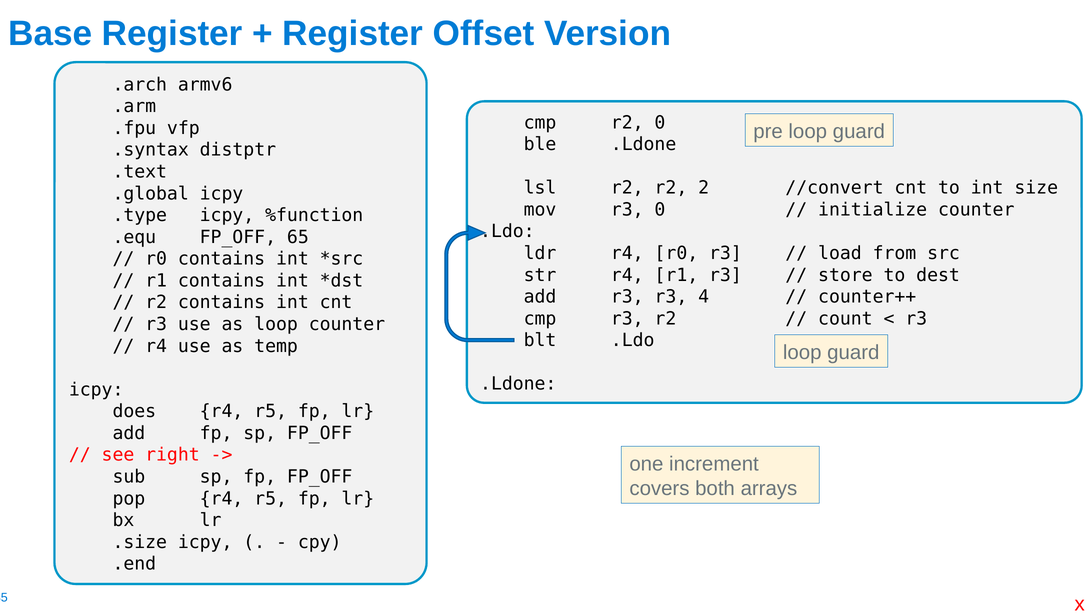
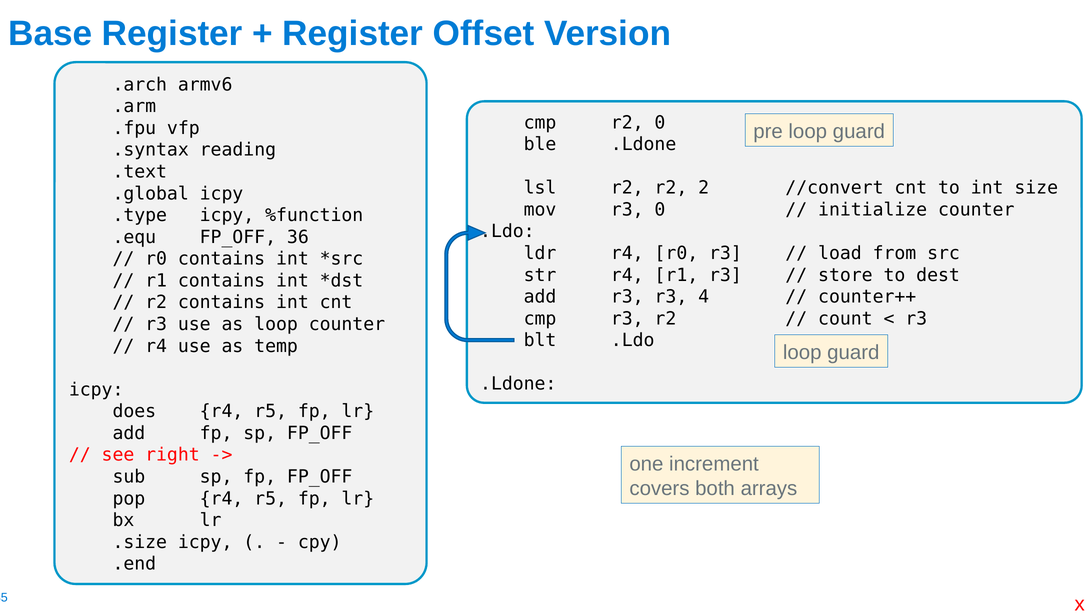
distptr: distptr -> reading
65: 65 -> 36
